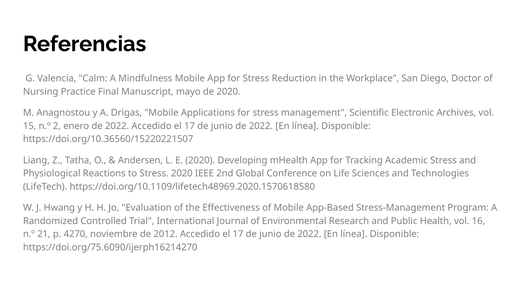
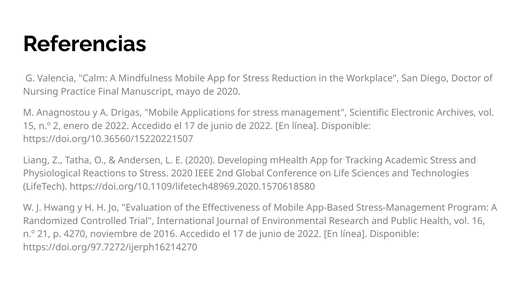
2012: 2012 -> 2016
https://doi.org/75.6090/ijerph16214270: https://doi.org/75.6090/ijerph16214270 -> https://doi.org/97.7272/ijerph16214270
